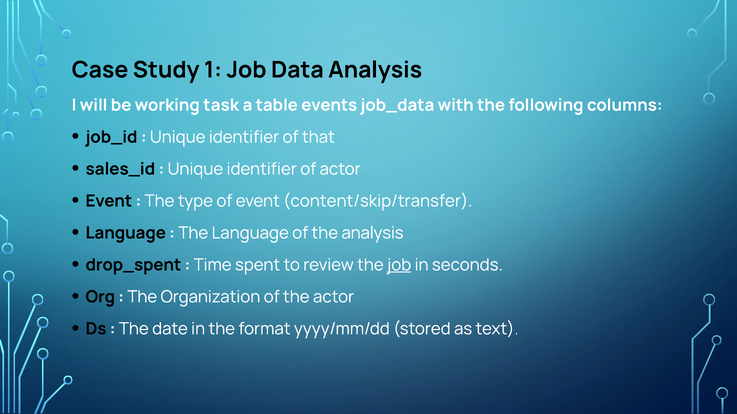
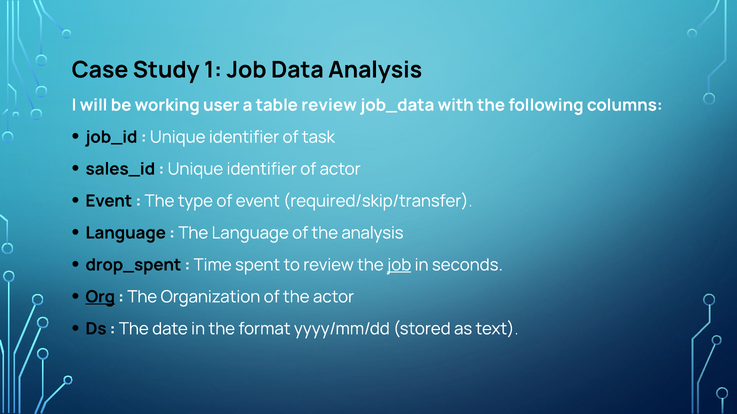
task: task -> user
table events: events -> review
that: that -> task
content/skip/transfer: content/skip/transfer -> required/skip/transfer
Org underline: none -> present
